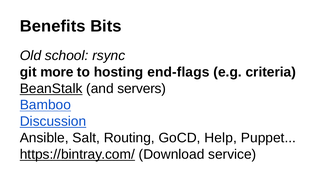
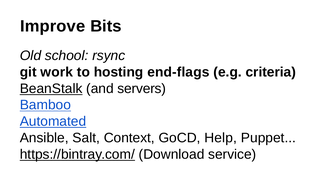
Benefits: Benefits -> Improve
more: more -> work
Discussion: Discussion -> Automated
Routing: Routing -> Context
